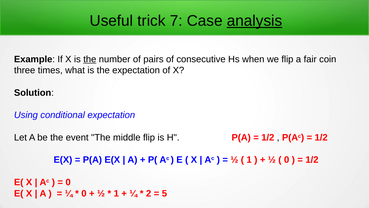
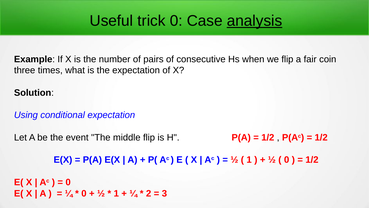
trick 7: 7 -> 0
the at (90, 59) underline: present -> none
5: 5 -> 3
